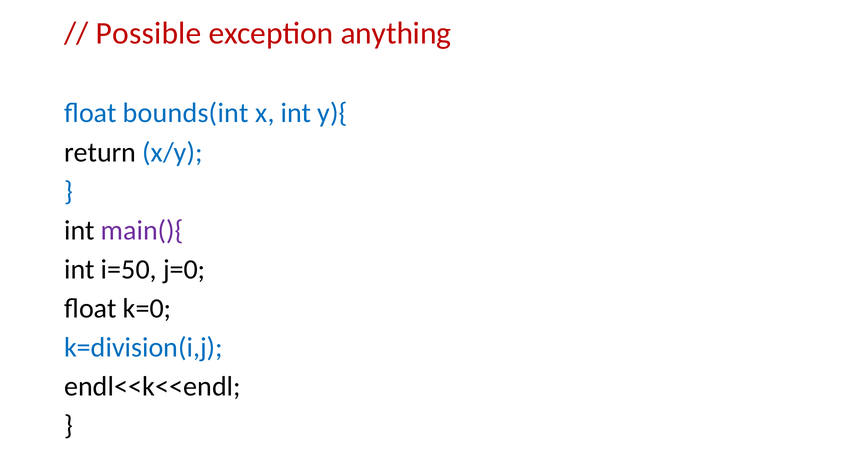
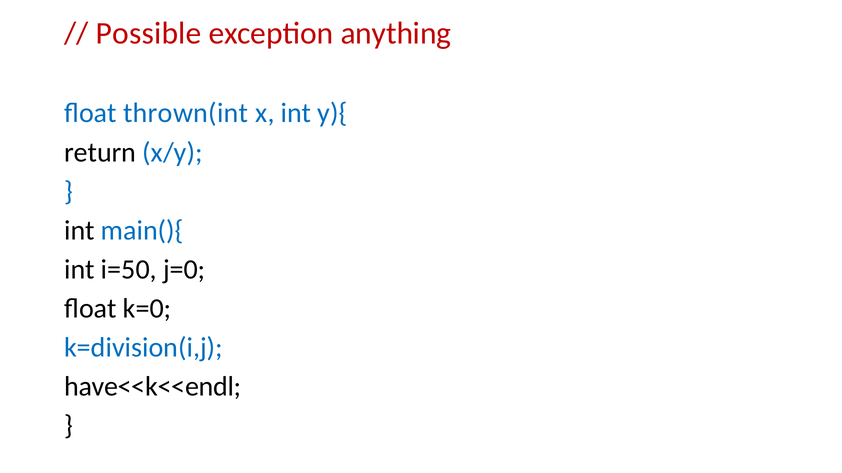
bounds(int: bounds(int -> thrown(int
main(){ colour: purple -> blue
endl<<k<<endl: endl<<k<<endl -> have<<k<<endl
